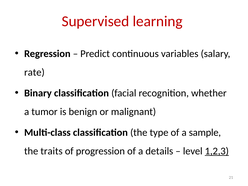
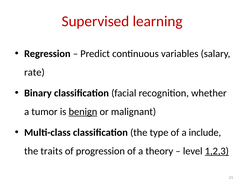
benign underline: none -> present
sample: sample -> include
details: details -> theory
